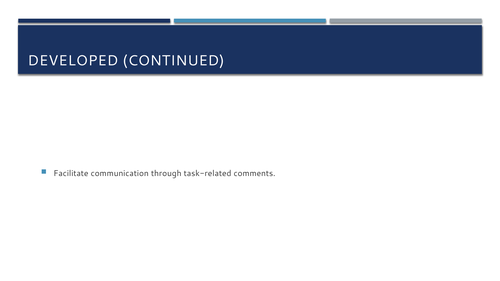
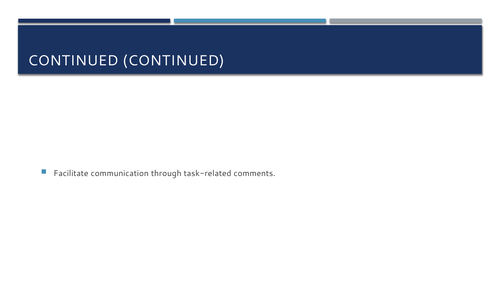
DEVELOPED at (73, 61): DEVELOPED -> CONTINUED
